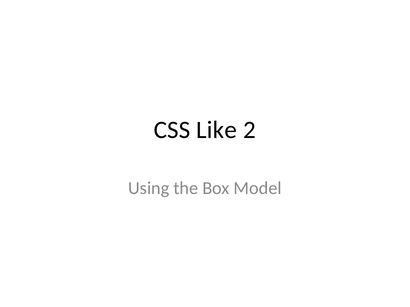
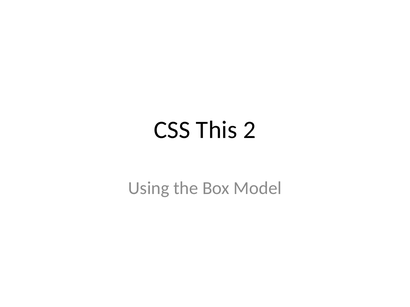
Like: Like -> This
